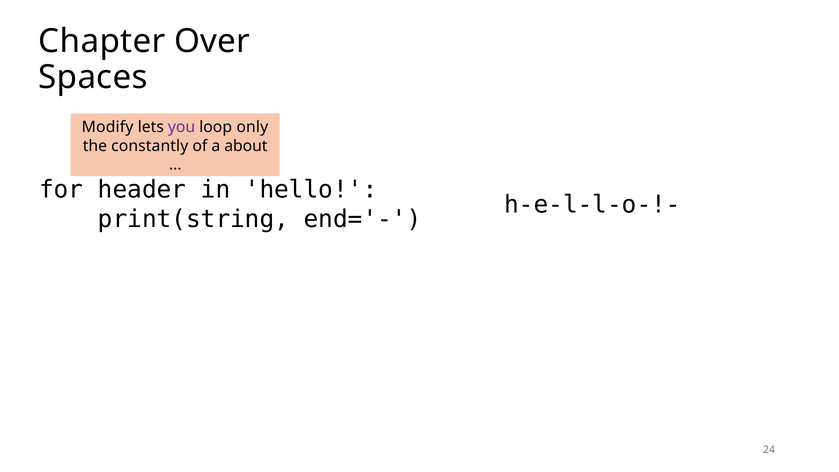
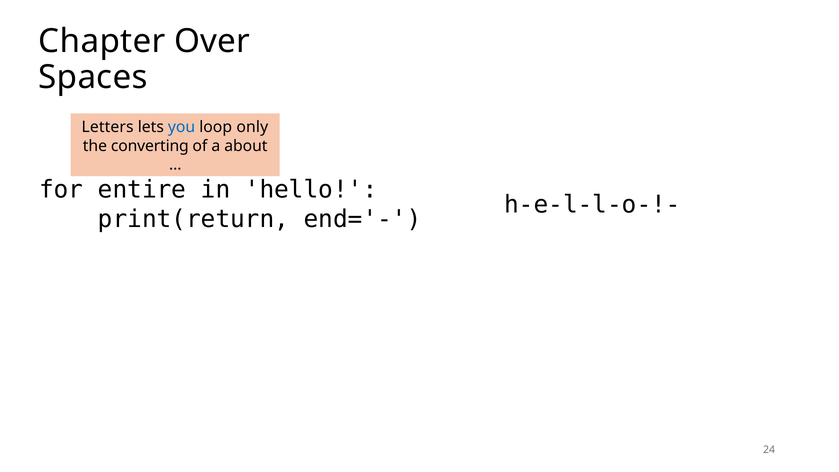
Modify: Modify -> Letters
you colour: purple -> blue
constantly: constantly -> converting
header: header -> entire
print(string: print(string -> print(return
